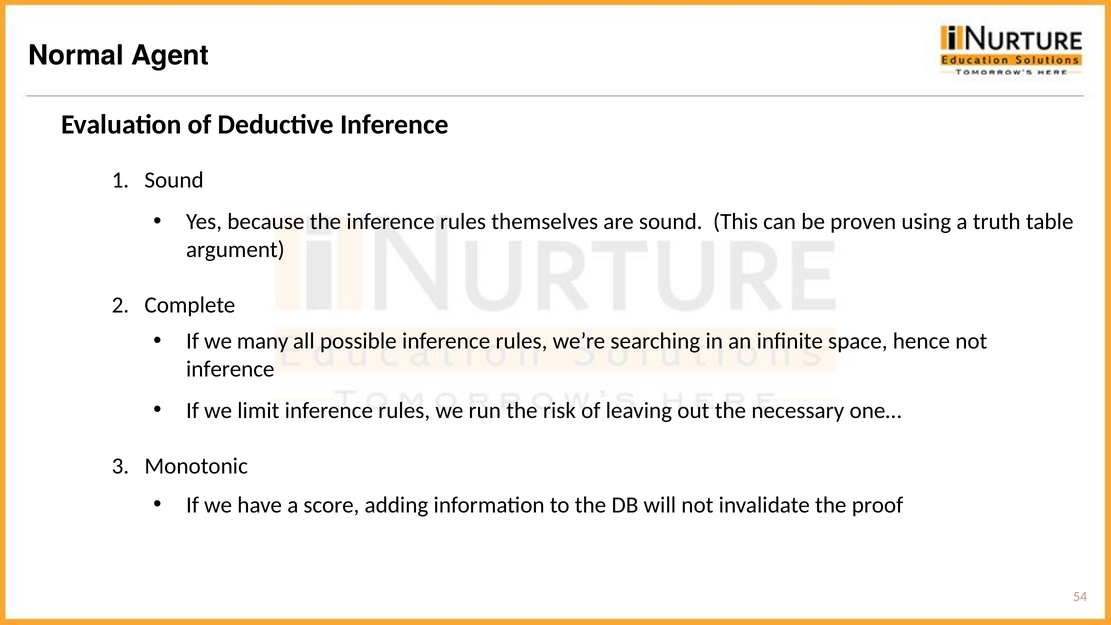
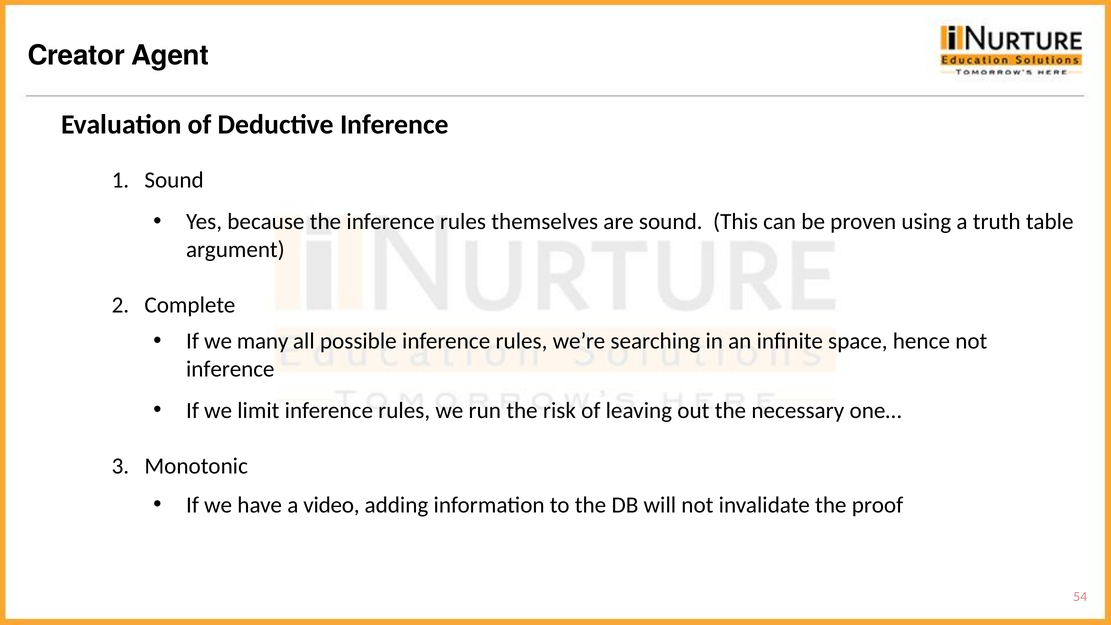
Normal: Normal -> Creator
score: score -> video
